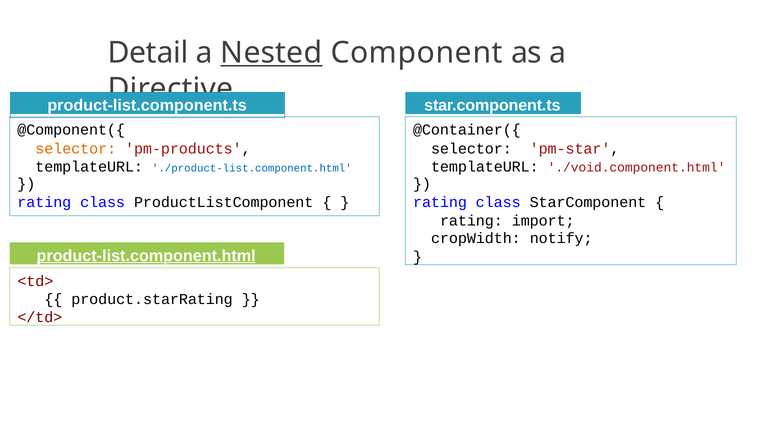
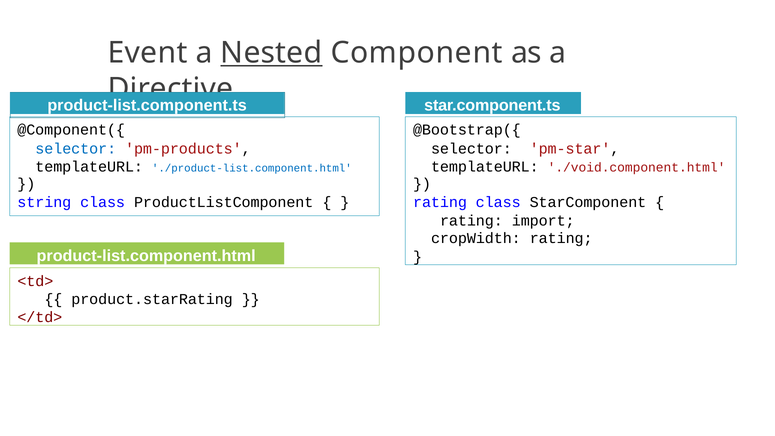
Detail: Detail -> Event
@Container({: @Container({ -> @Bootstrap({
selector at (76, 149) colour: orange -> blue
rating at (44, 202): rating -> string
cropWidth notify: notify -> rating
product-list.component.html underline: present -> none
